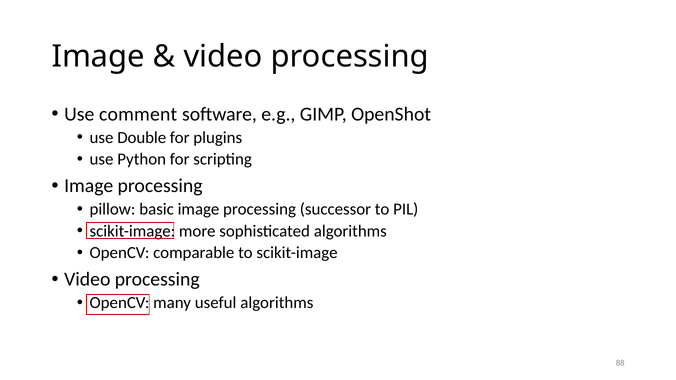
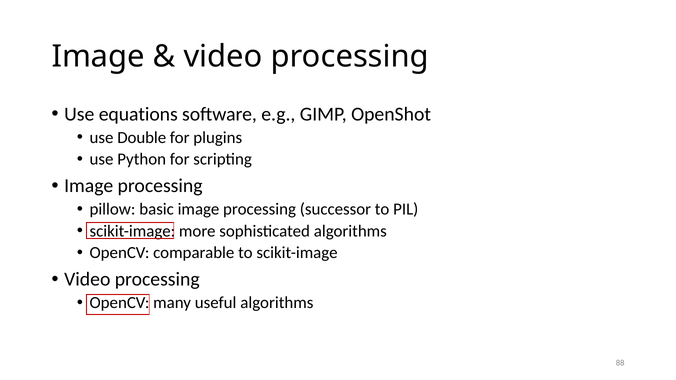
comment: comment -> equations
